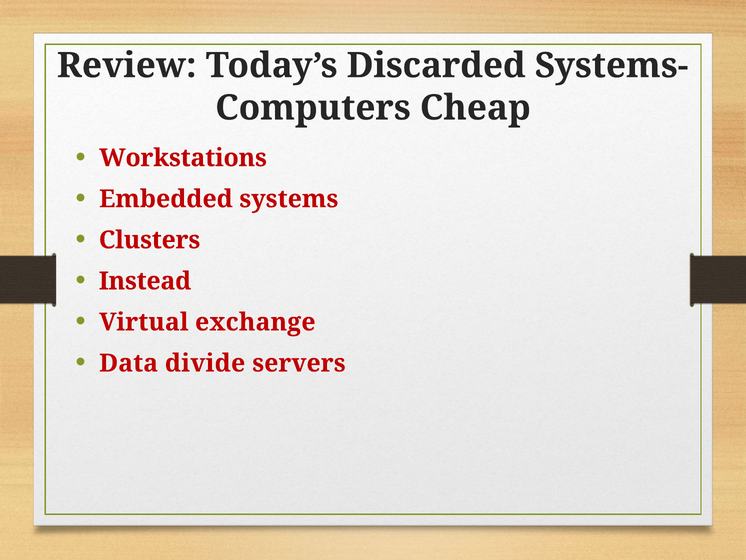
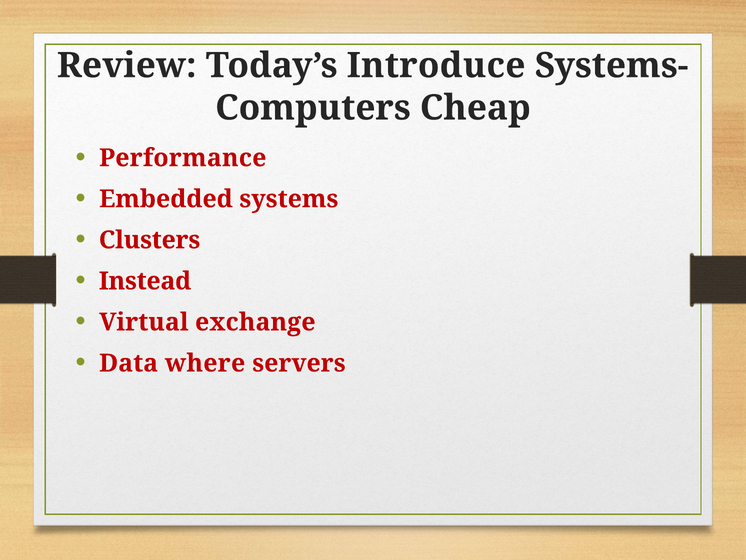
Discarded: Discarded -> Introduce
Workstations: Workstations -> Performance
divide: divide -> where
